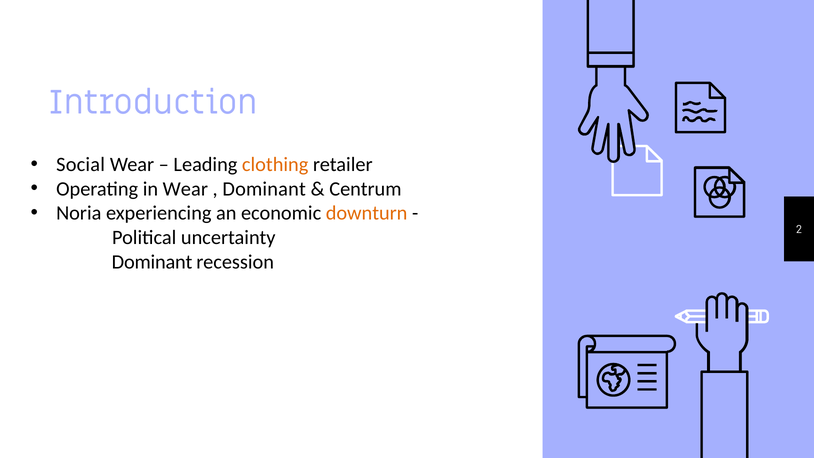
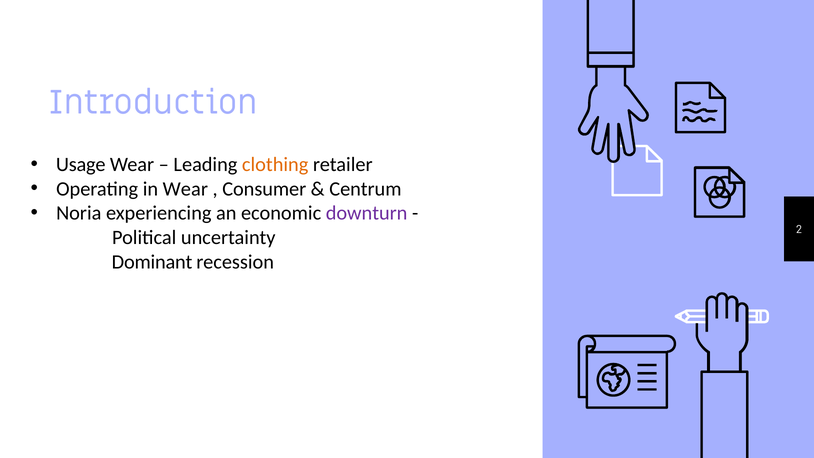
Social: Social -> Usage
Dominant at (264, 189): Dominant -> Consumer
downturn colour: orange -> purple
